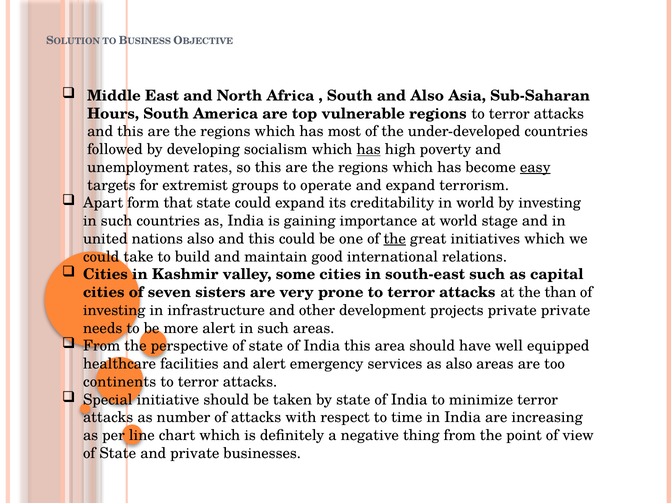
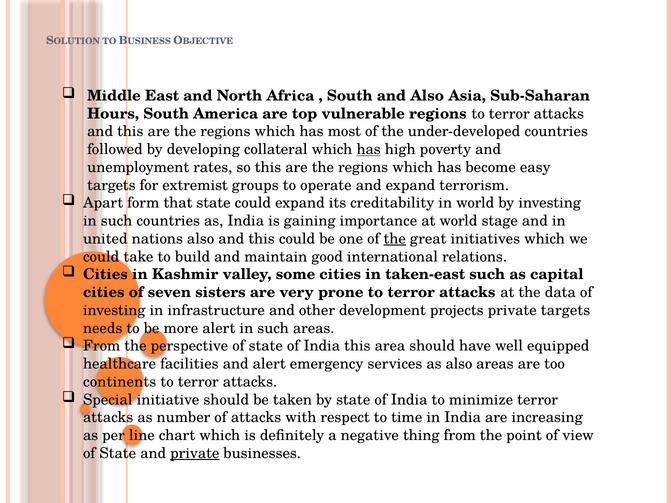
socialism: socialism -> collateral
easy underline: present -> none
south-east: south-east -> taken-east
than: than -> data
private private: private -> targets
private at (195, 454) underline: none -> present
